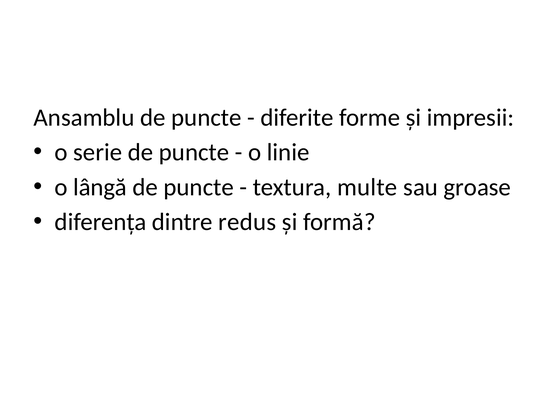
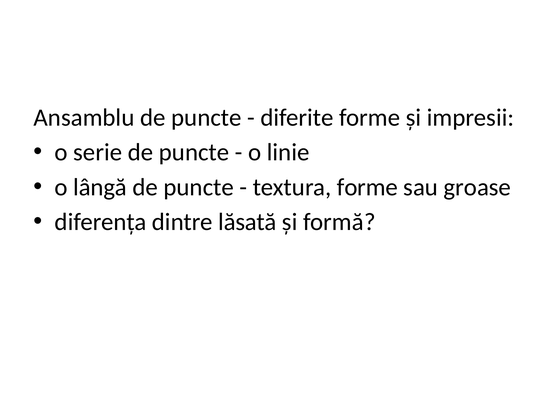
textura multe: multe -> forme
redus: redus -> lăsată
